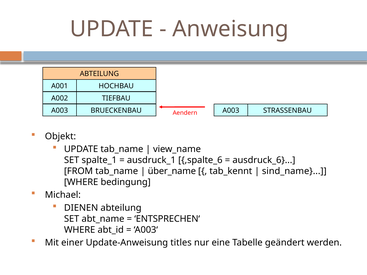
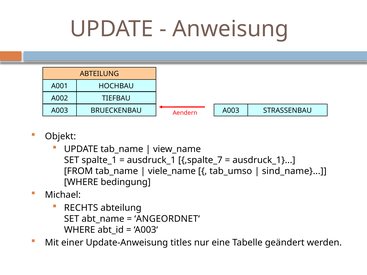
,spalte_6: ,spalte_6 -> ,spalte_7
ausdruck_6 at (264, 160): ausdruck_6 -> ausdruck_1
über_name: über_name -> viele_name
tab_kennt: tab_kennt -> tab_umso
DIENEN: DIENEN -> RECHTS
ENTSPRECHEN‘: ENTSPRECHEN‘ -> ANGEORDNET‘
